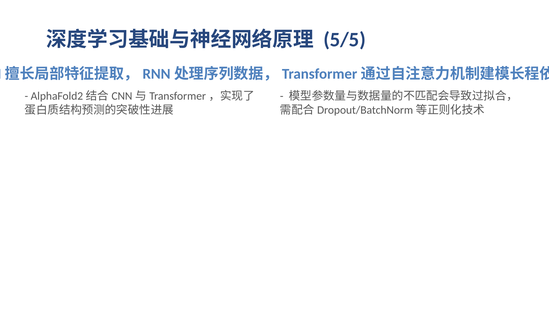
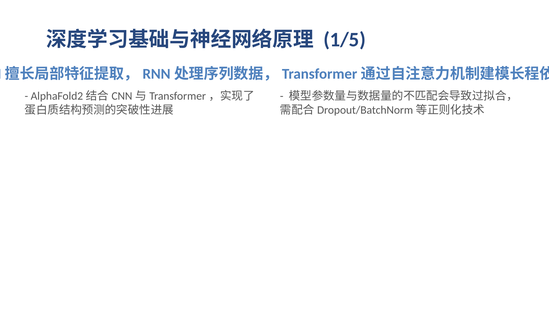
5/5: 5/5 -> 1/5
